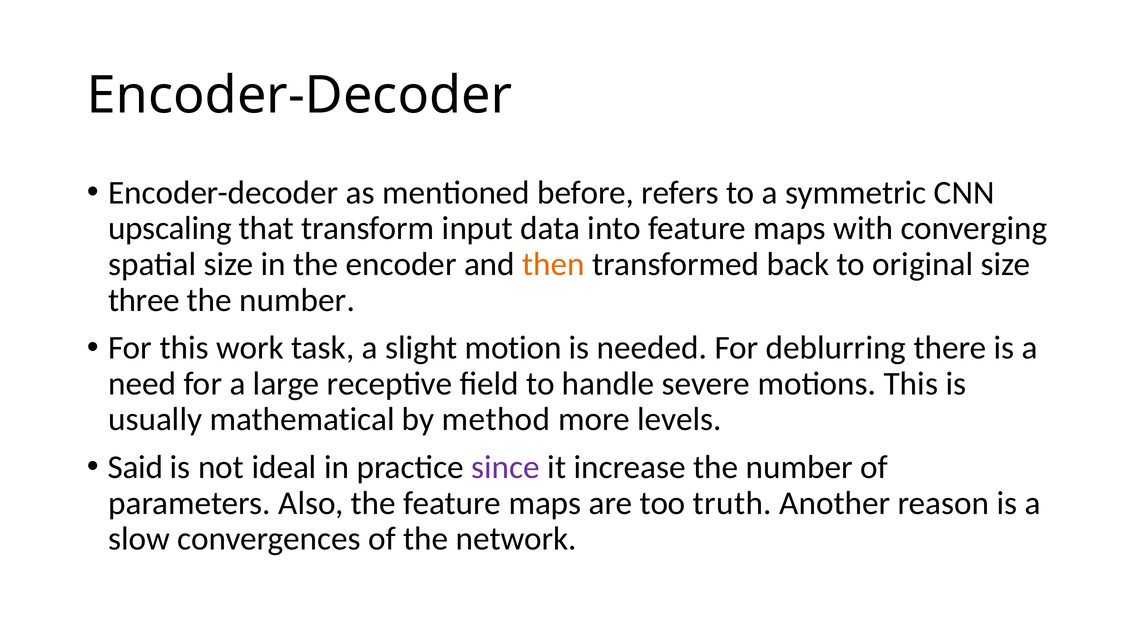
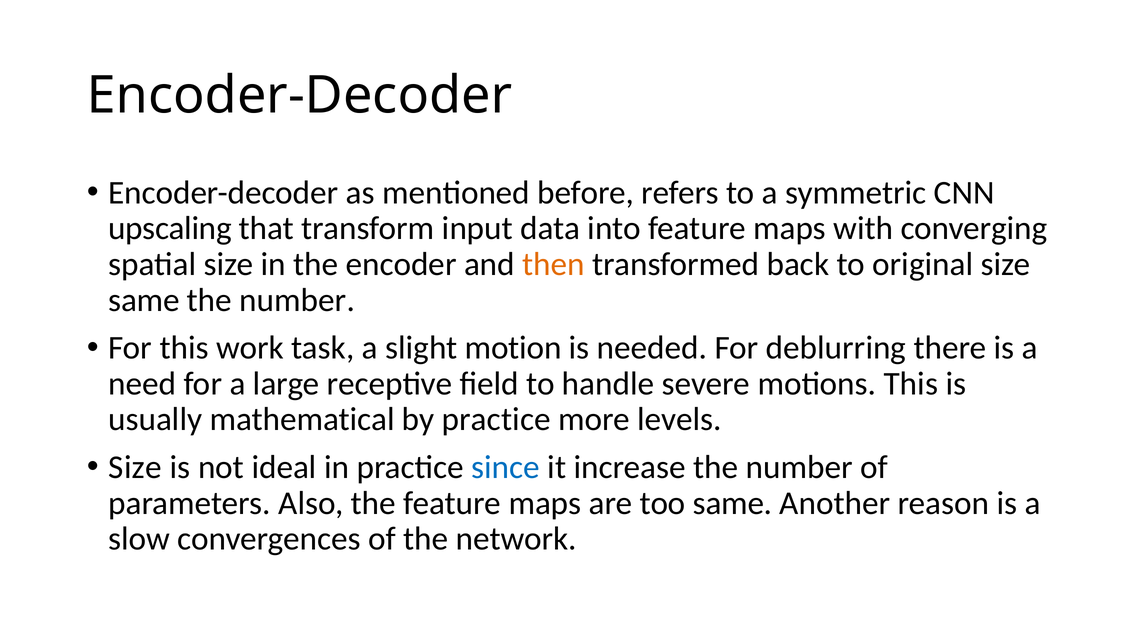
three at (144, 300): three -> same
by method: method -> practice
Said at (136, 467): Said -> Size
since colour: purple -> blue
too truth: truth -> same
